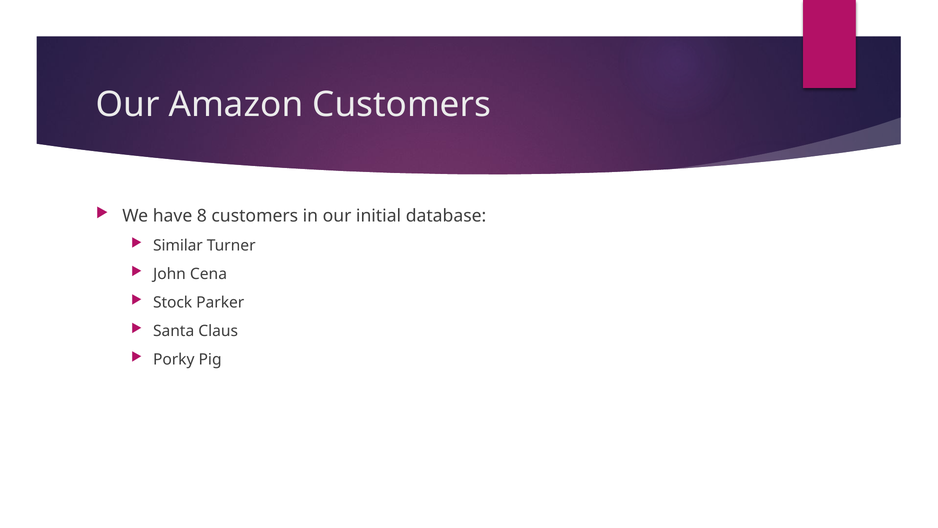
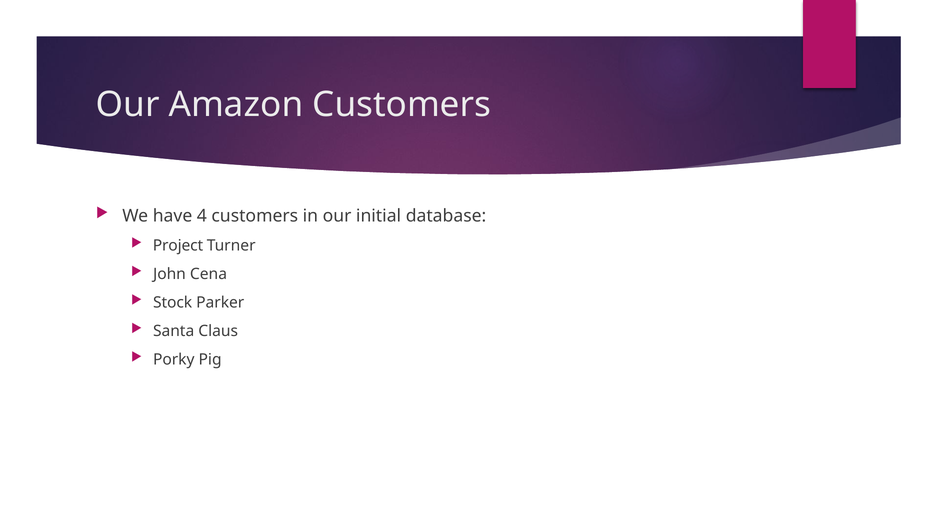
8: 8 -> 4
Similar: Similar -> Project
